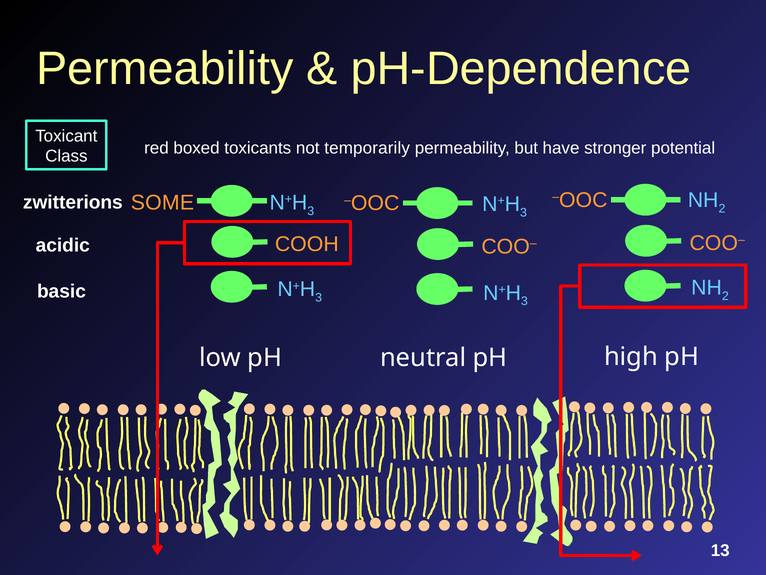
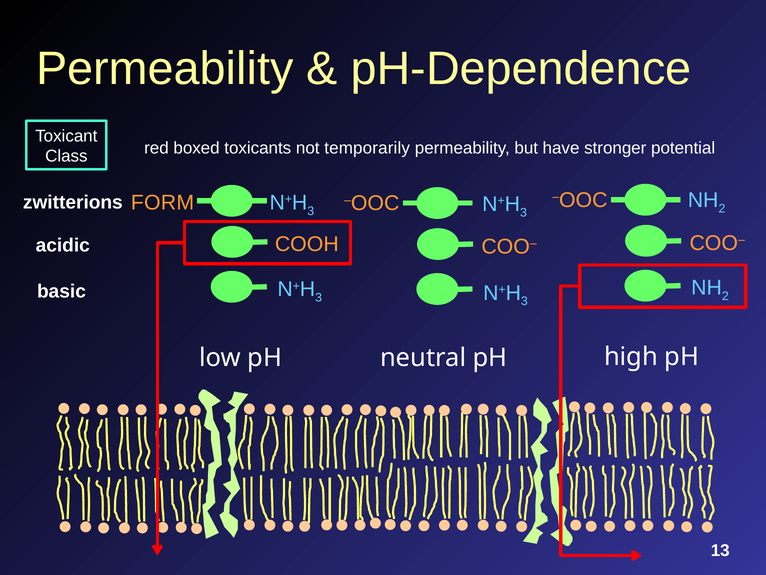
SOME: SOME -> FORM
